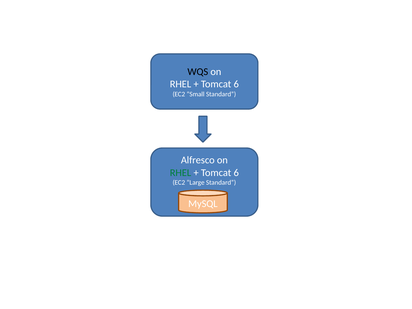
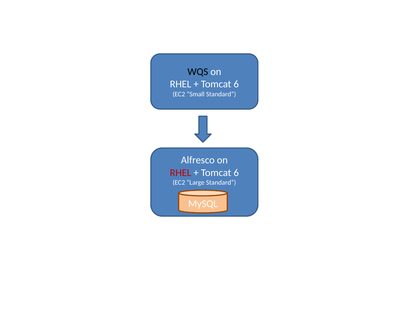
RHEL at (181, 173) colour: green -> red
